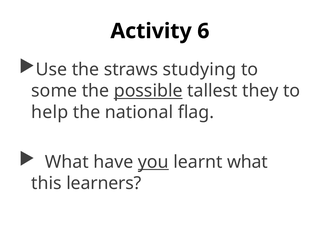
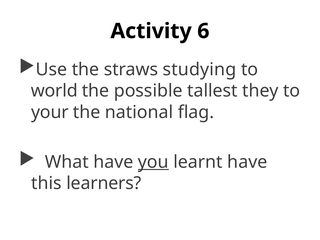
some: some -> world
possible underline: present -> none
help: help -> your
learnt what: what -> have
